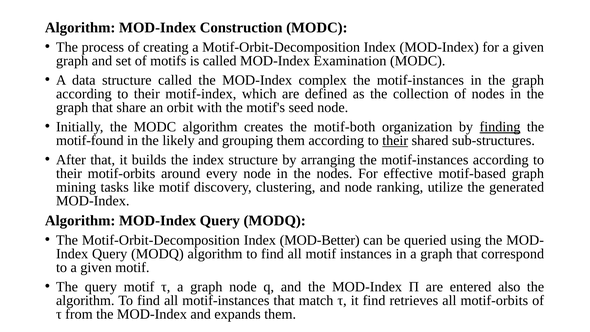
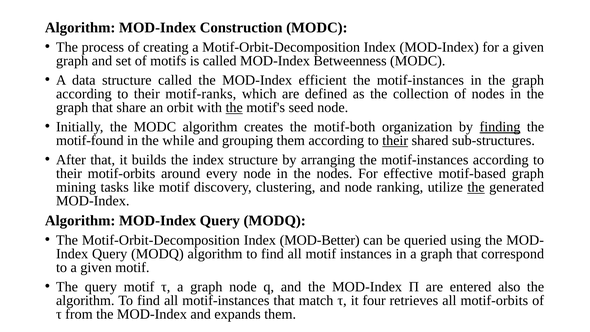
Examination: Examination -> Betweenness
complex: complex -> efficient
motif-index: motif-index -> motif-ranks
the at (234, 107) underline: none -> present
likely: likely -> while
the at (476, 187) underline: none -> present
it find: find -> four
